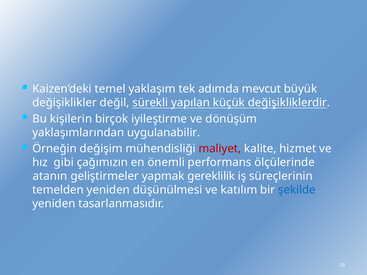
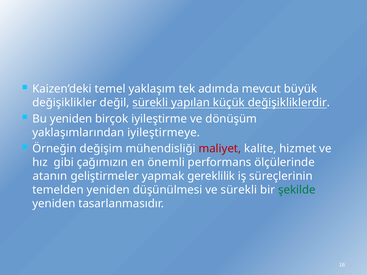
Bu kişilerin: kişilerin -> yeniden
uygulanabilir: uygulanabilir -> iyileştirmeye
ve katılım: katılım -> sürekli
şekilde colour: blue -> green
